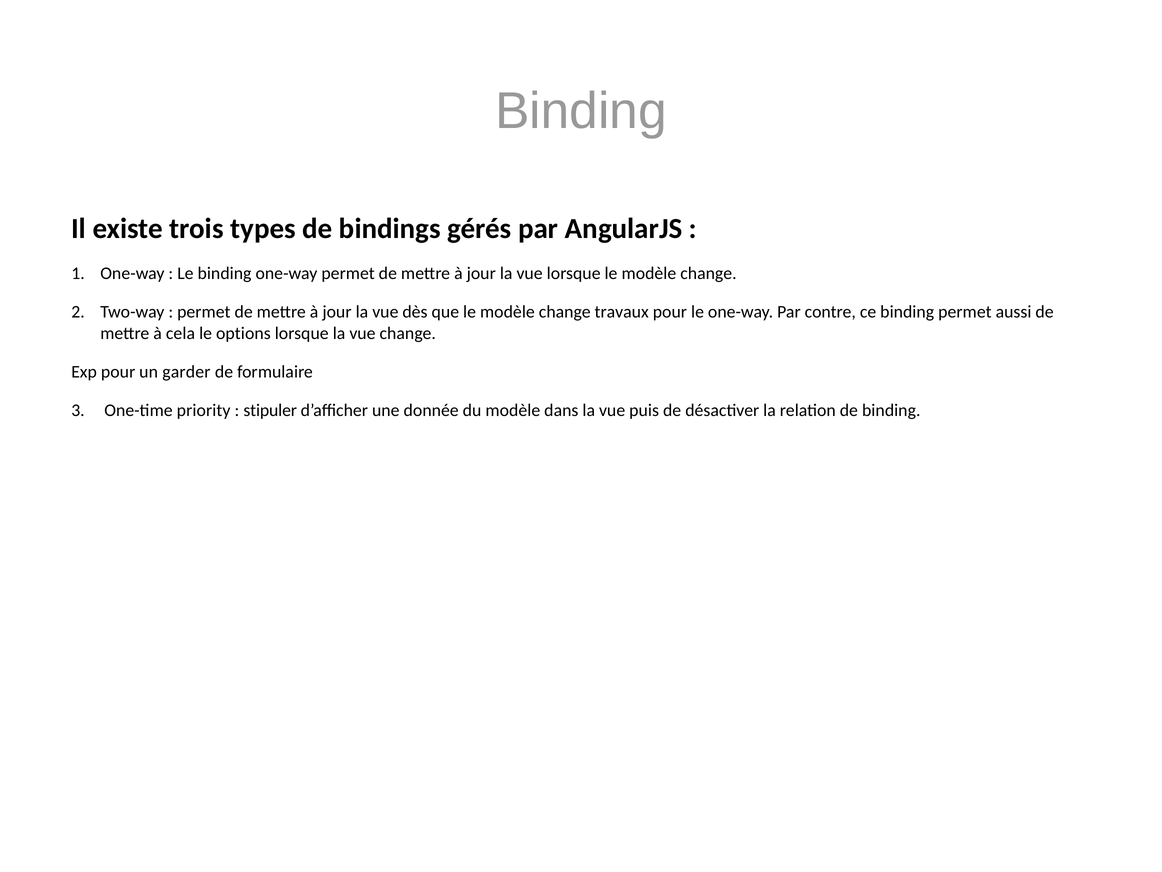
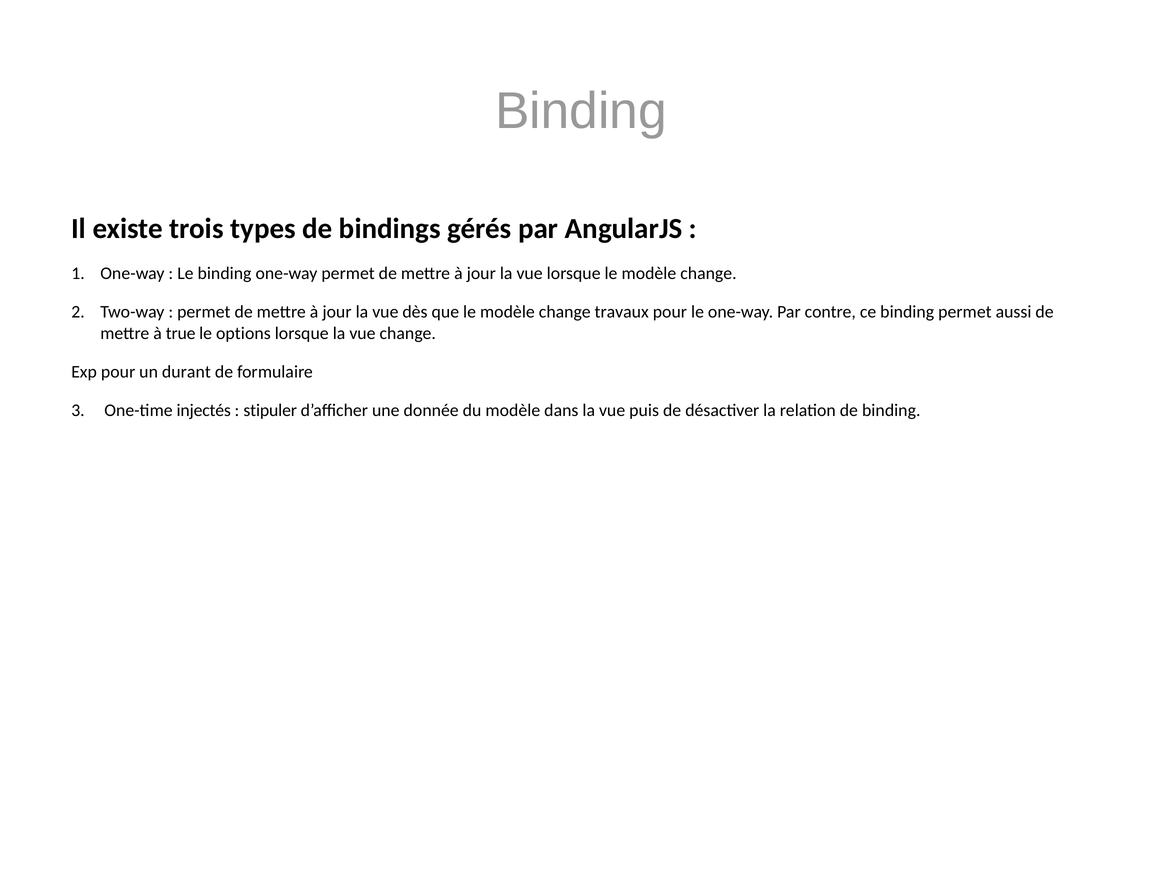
cela: cela -> true
garder: garder -> durant
priority: priority -> injectés
